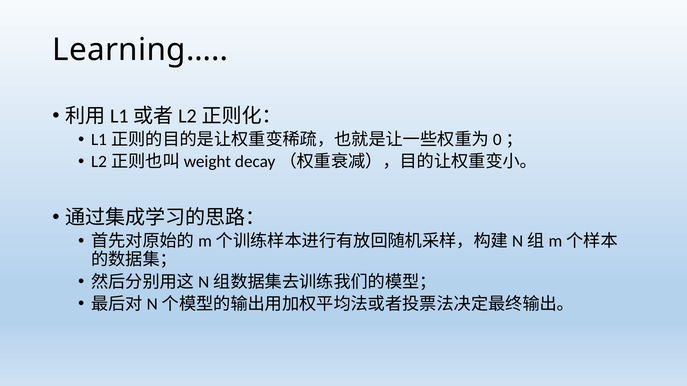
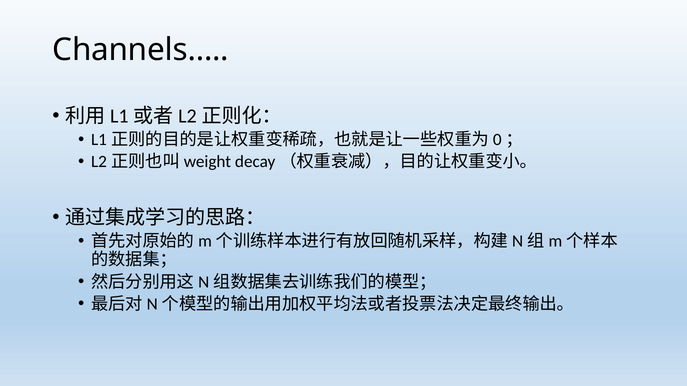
Learning…: Learning… -> Channels…
